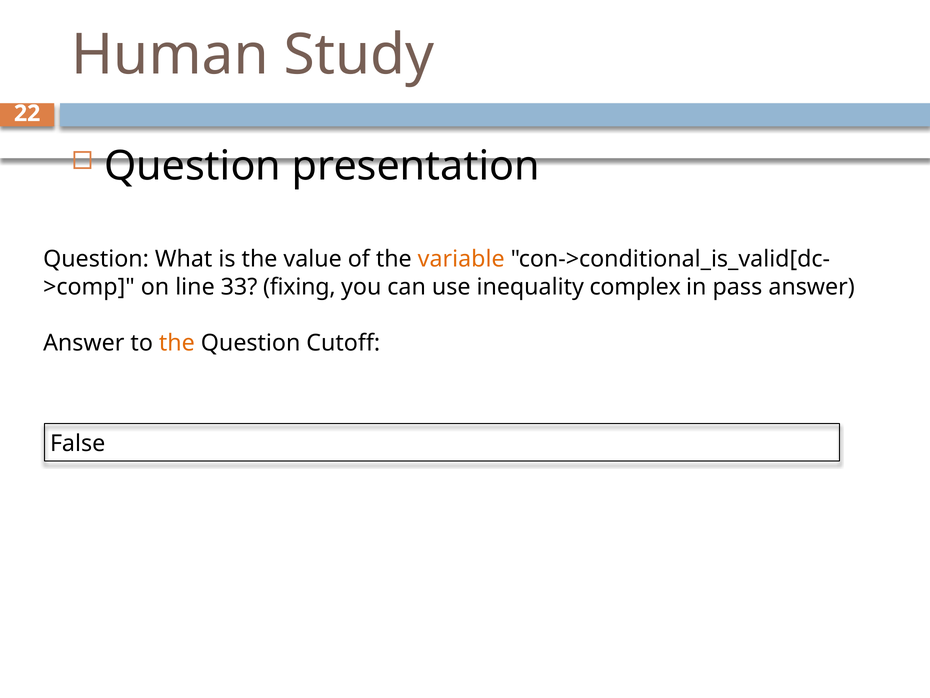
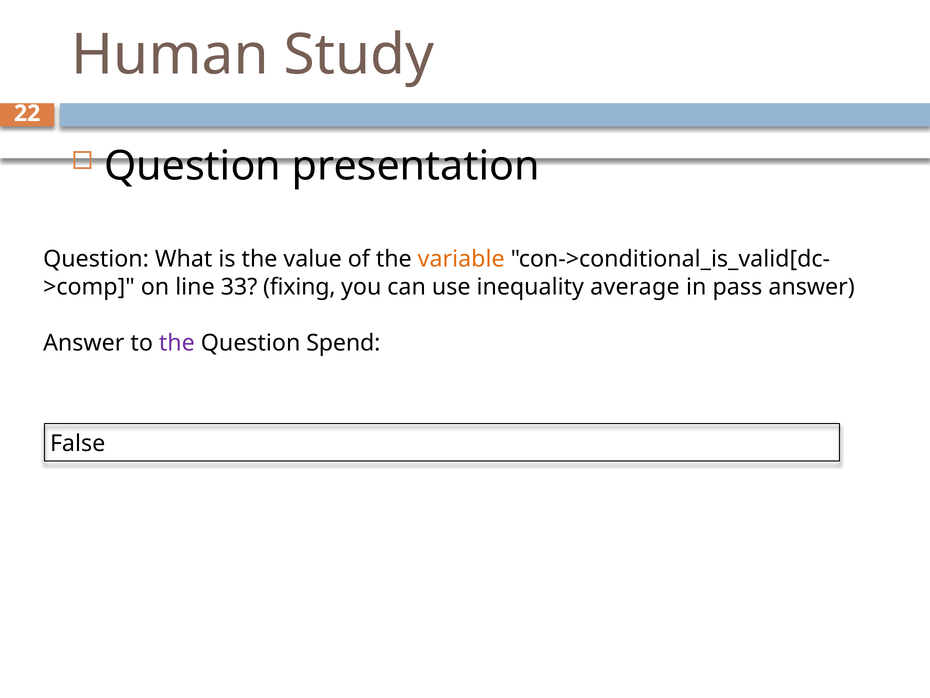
complex: complex -> average
the at (177, 343) colour: orange -> purple
Cutoff: Cutoff -> Spend
